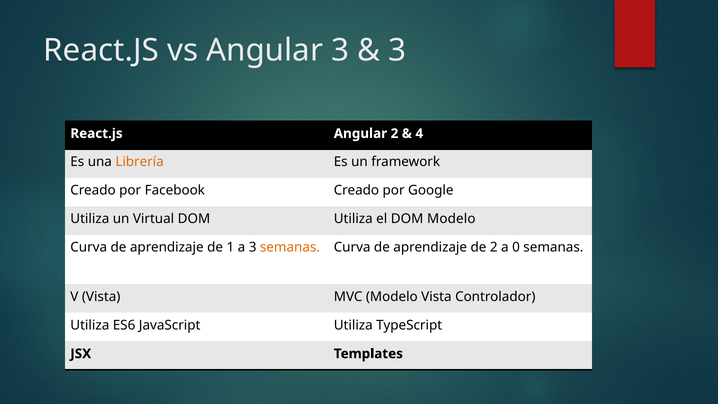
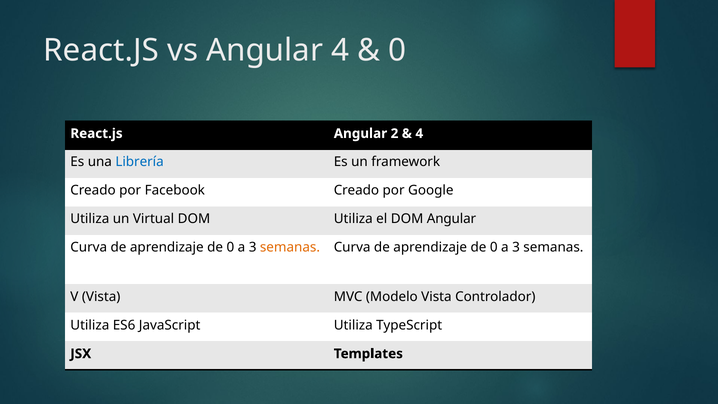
Angular 3: 3 -> 4
3 at (397, 50): 3 -> 0
Librería colour: orange -> blue
DOM Modelo: Modelo -> Angular
1 at (230, 247): 1 -> 0
2 at (494, 247): 2 -> 0
0 at (516, 247): 0 -> 3
